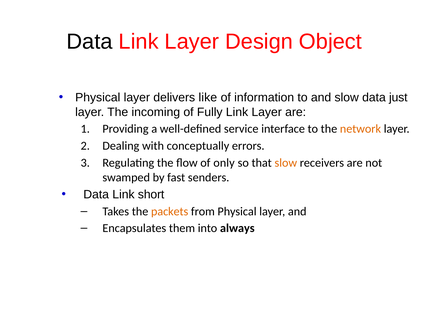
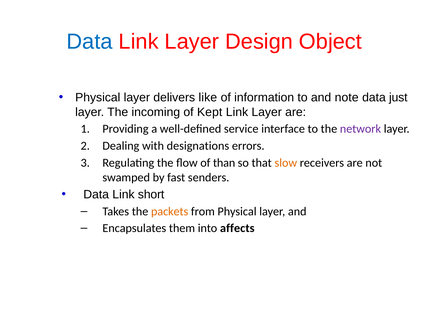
Data at (90, 41) colour: black -> blue
and slow: slow -> note
Fully: Fully -> Kept
network colour: orange -> purple
conceptually: conceptually -> designations
only: only -> than
always: always -> affects
